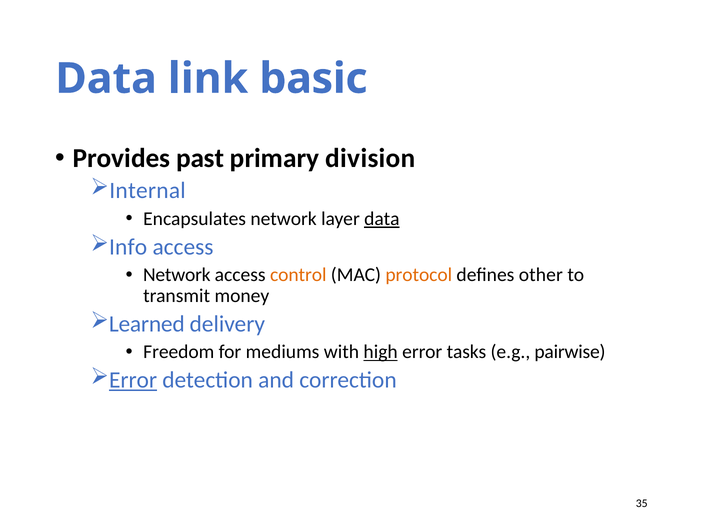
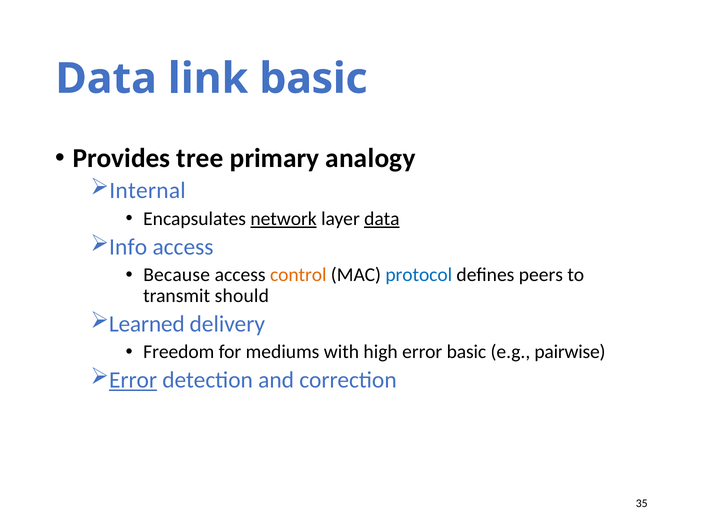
past: past -> tree
division: division -> analogy
network at (284, 219) underline: none -> present
Network at (177, 275): Network -> Because
protocol colour: orange -> blue
other: other -> peers
money: money -> should
high underline: present -> none
error tasks: tasks -> basic
